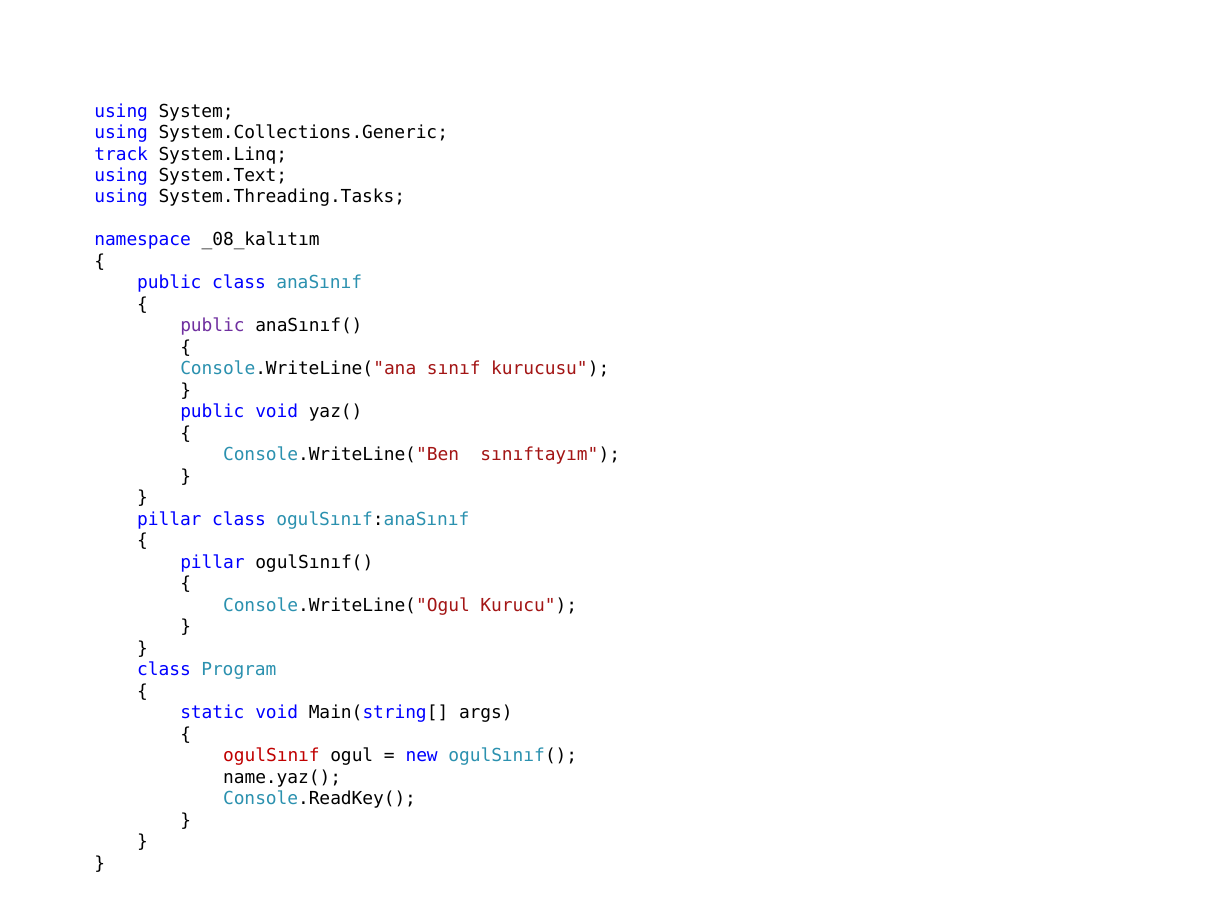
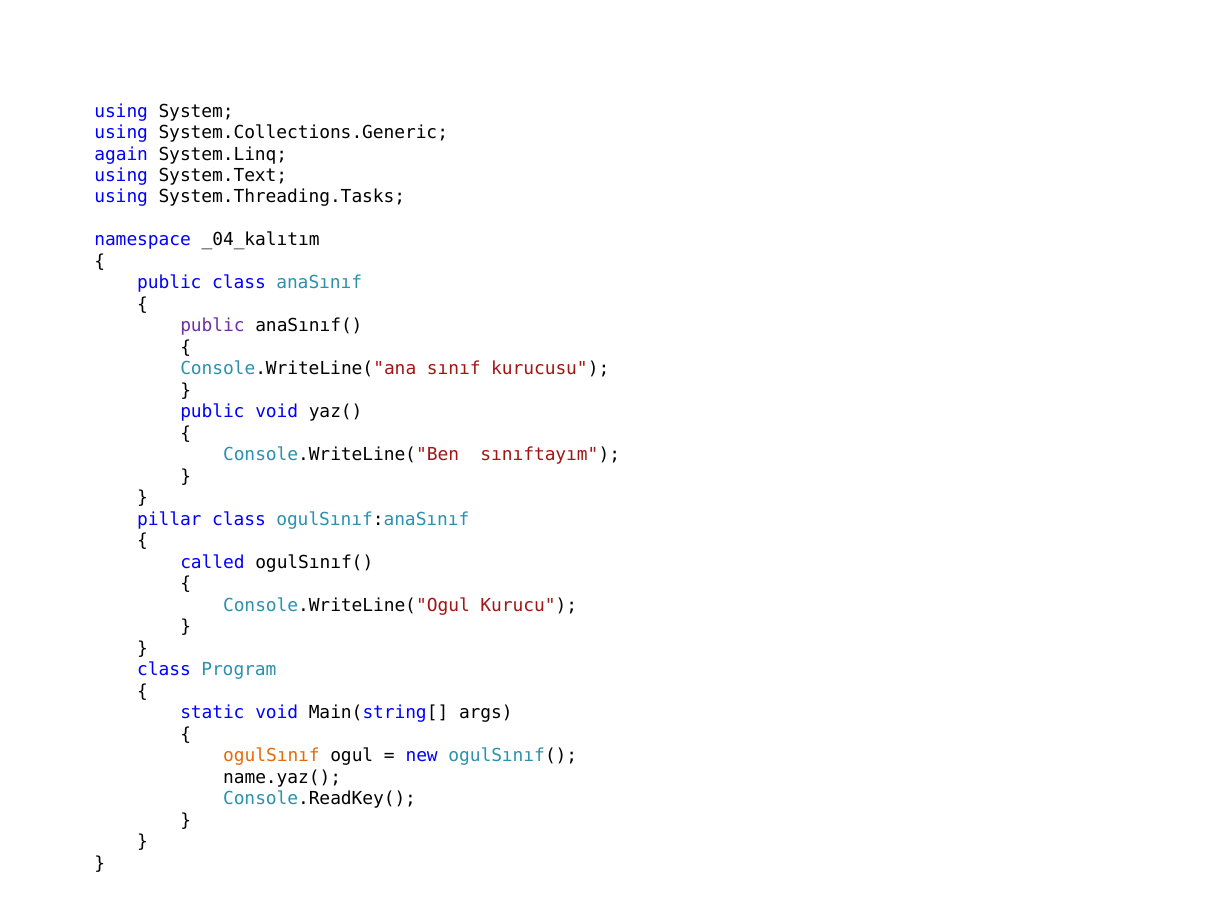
track: track -> again
_08_kalıtım: _08_kalıtım -> _04_kalıtım
pillar at (212, 563): pillar -> called
ogulSınıf colour: red -> orange
